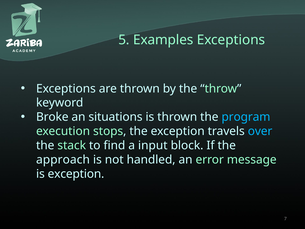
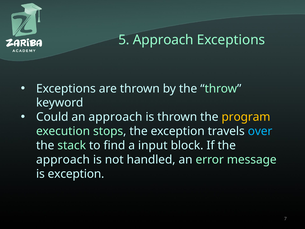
5 Examples: Examples -> Approach
Broke: Broke -> Could
an situations: situations -> approach
program colour: light blue -> yellow
